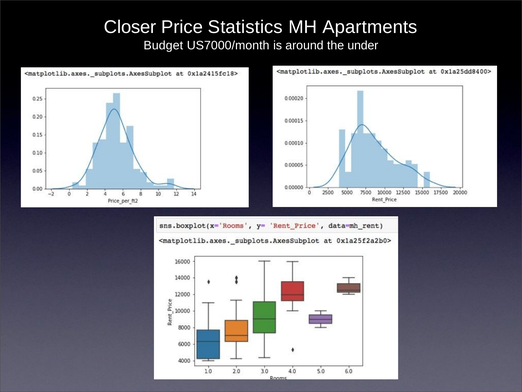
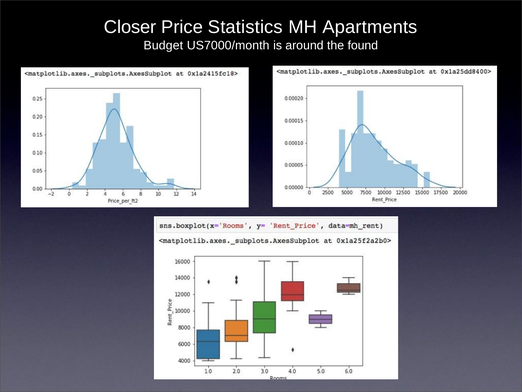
under: under -> found
